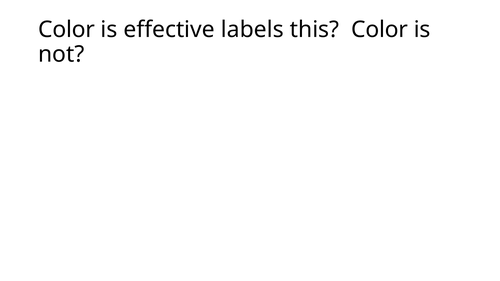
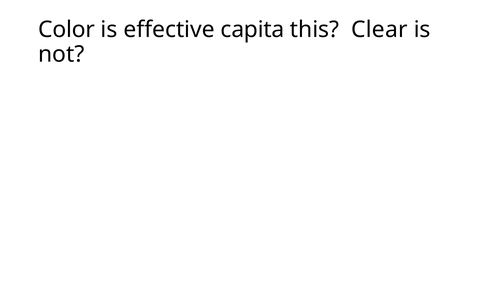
labels: labels -> capita
this Color: Color -> Clear
